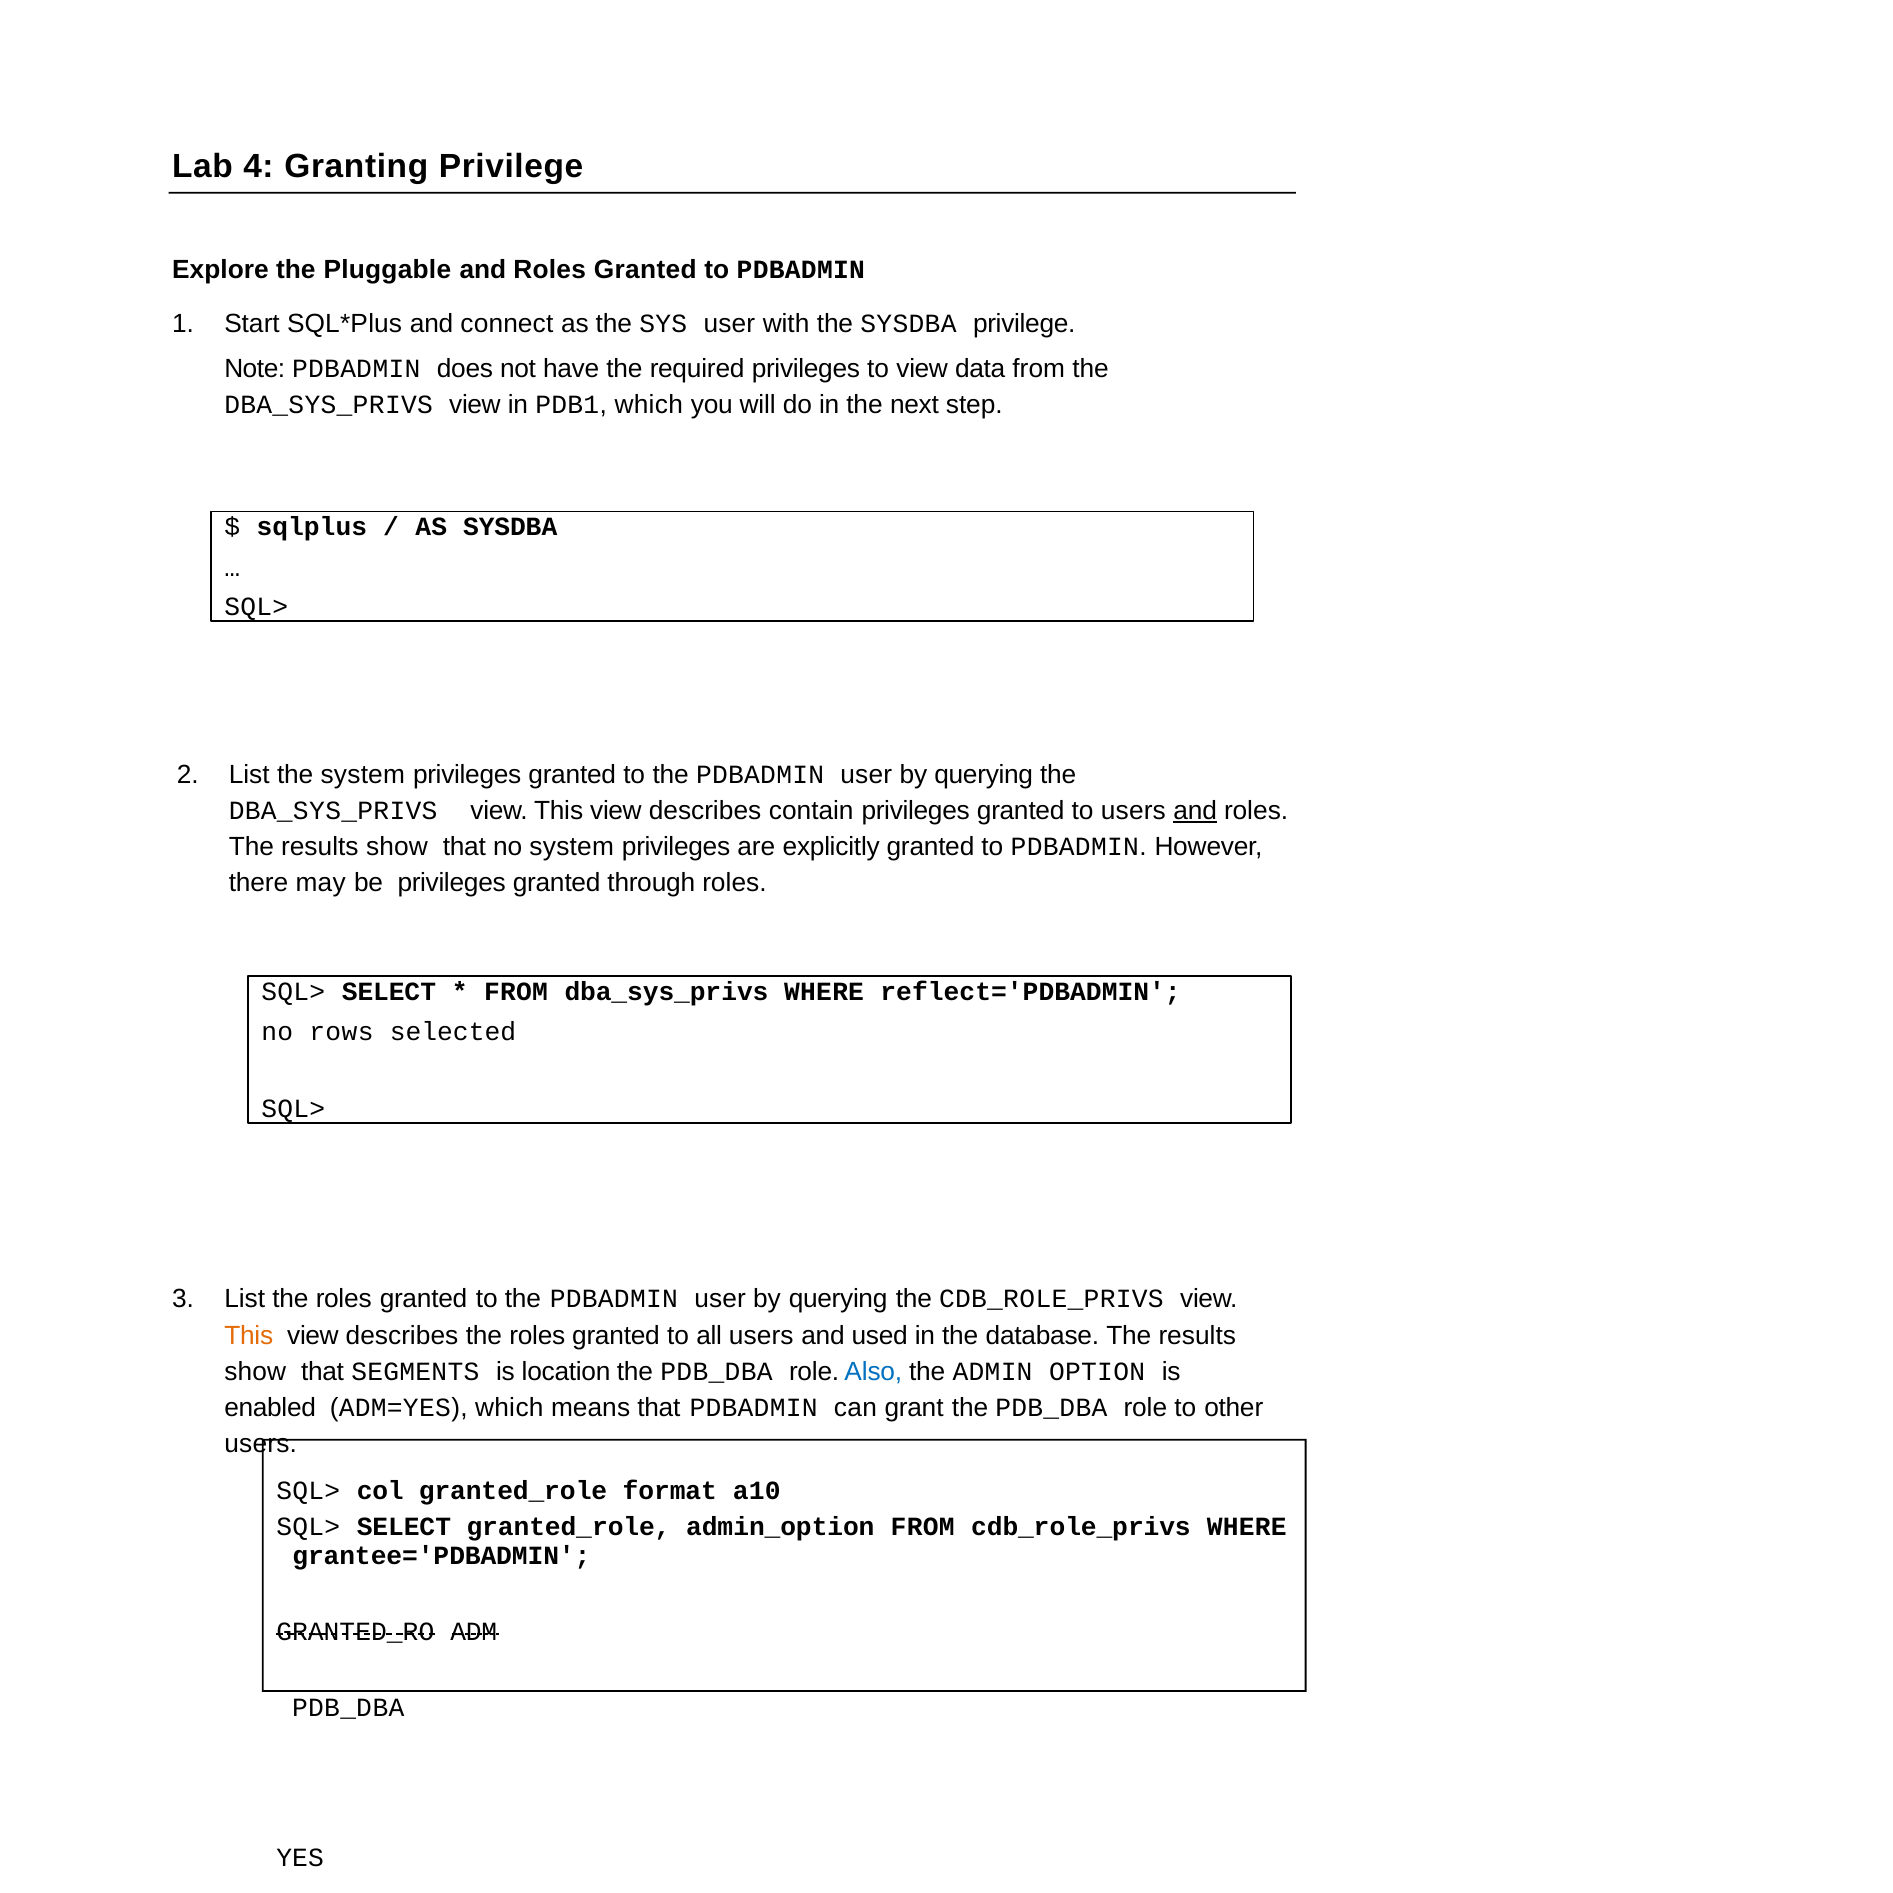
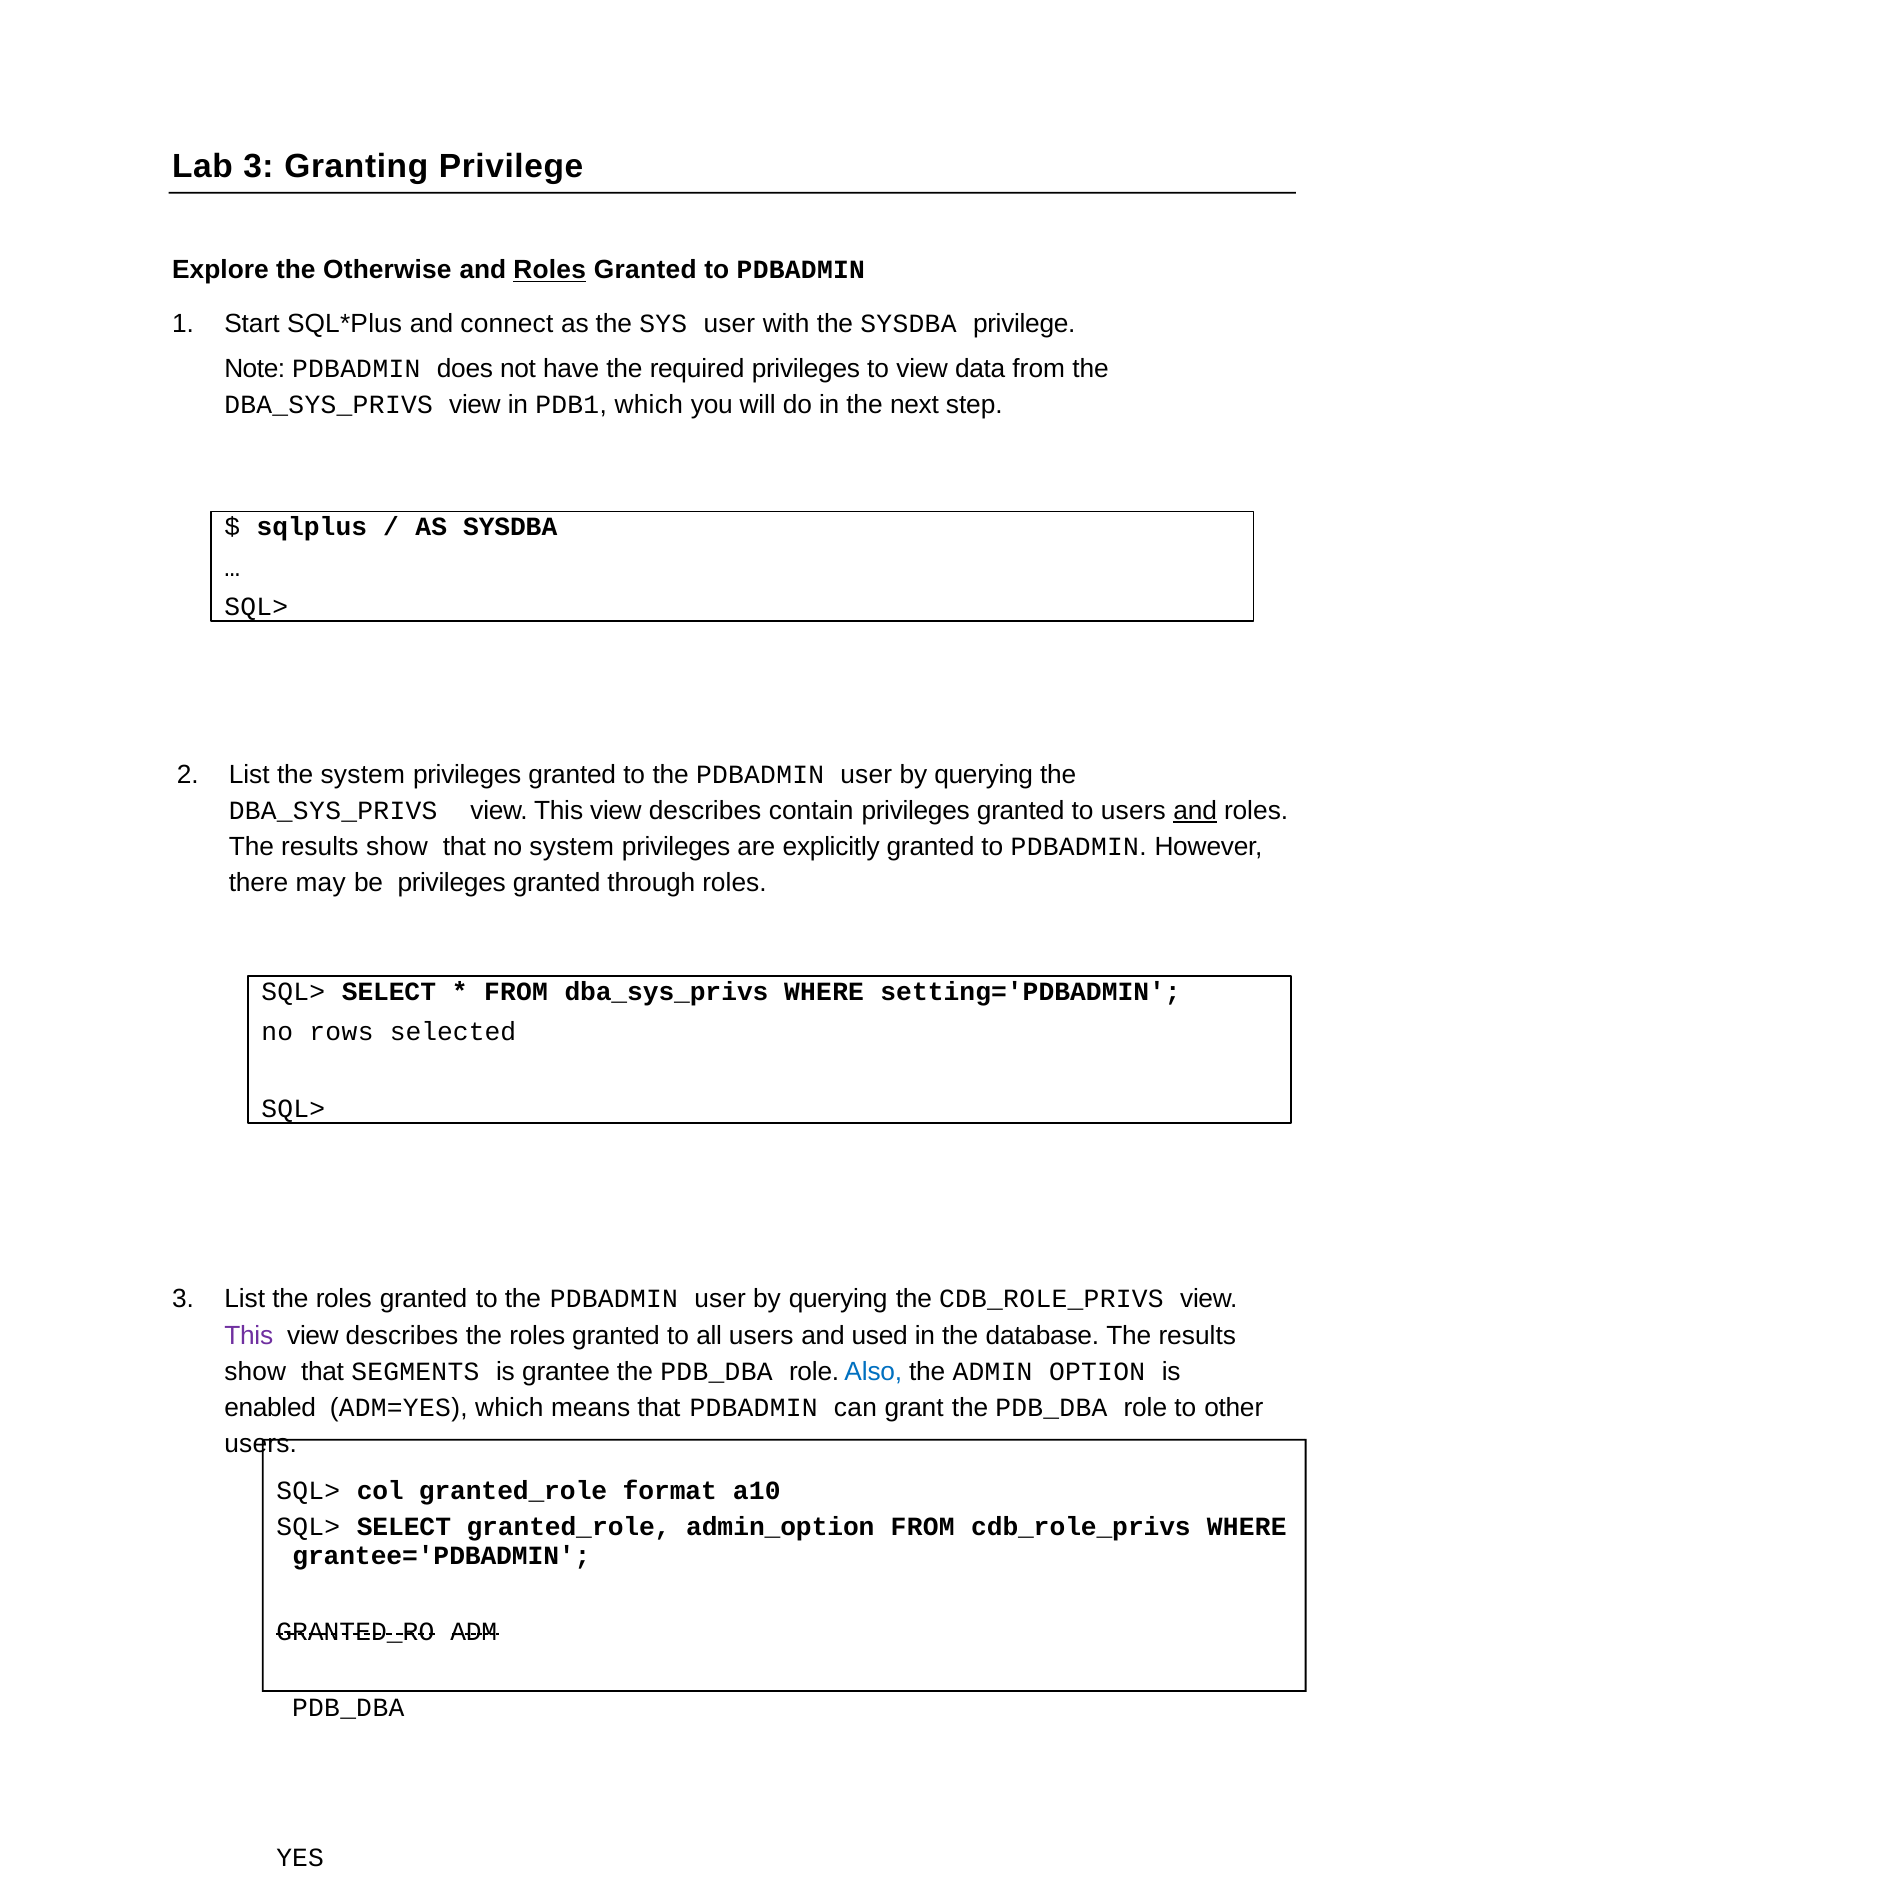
Lab 4: 4 -> 3
Pluggable: Pluggable -> Otherwise
Roles at (550, 270) underline: none -> present
reflect='PDBADMIN: reflect='PDBADMIN -> setting='PDBADMIN
This at (249, 1335) colour: orange -> purple
location: location -> grantee
